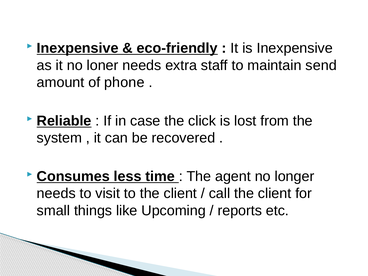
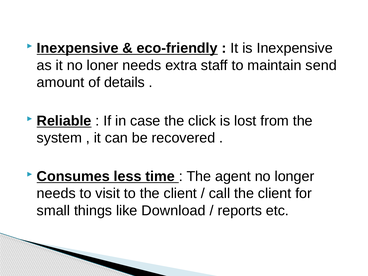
phone: phone -> details
Upcoming: Upcoming -> Download
